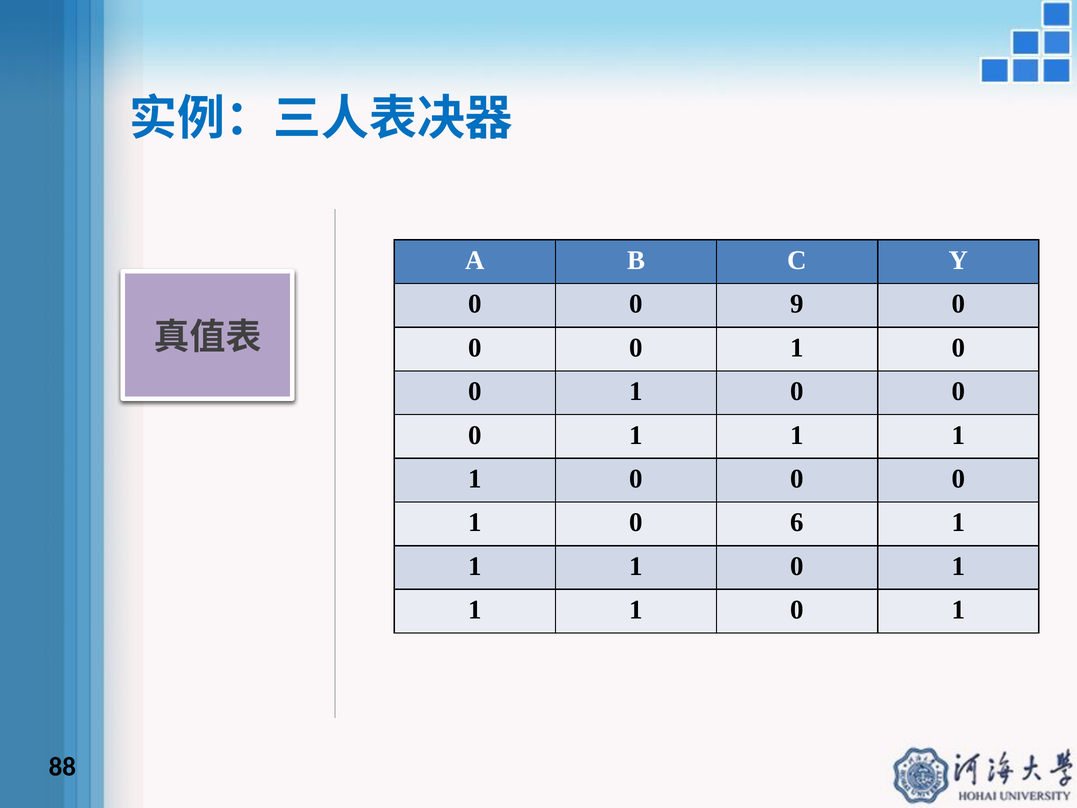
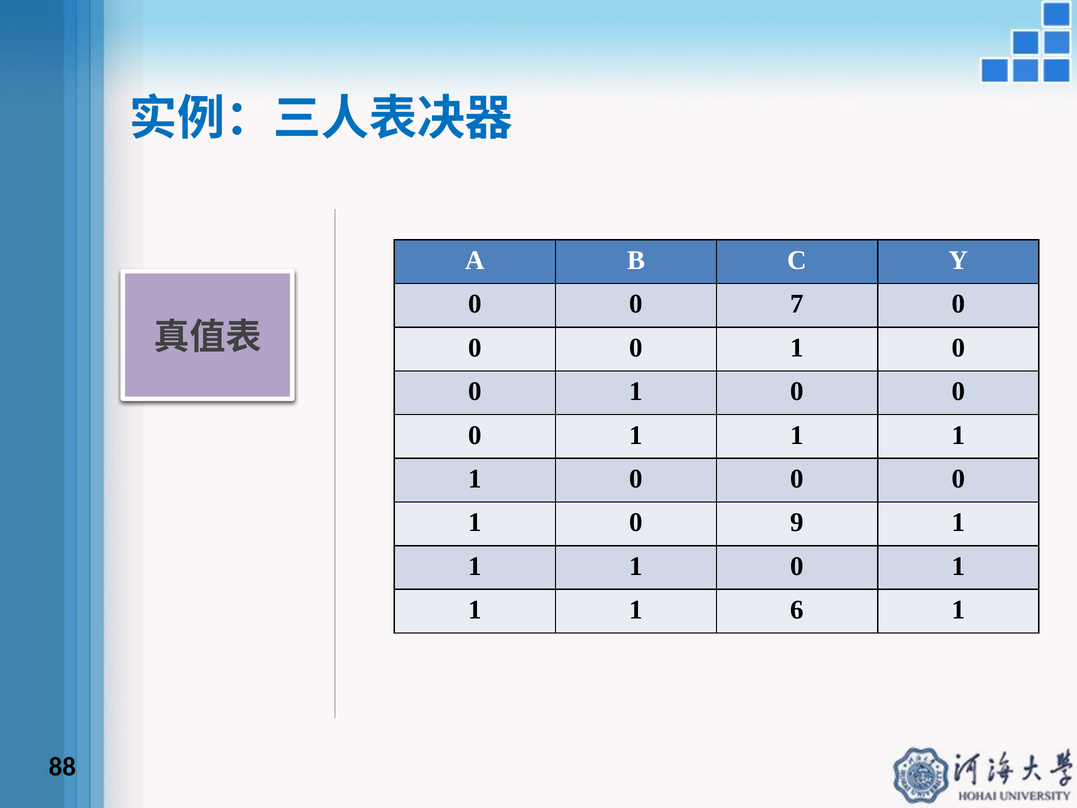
9: 9 -> 7
6: 6 -> 9
0 at (797, 610): 0 -> 6
